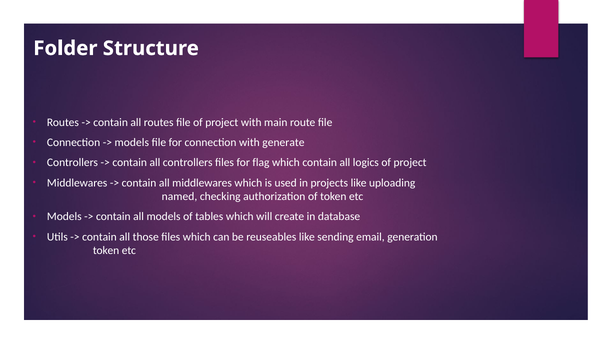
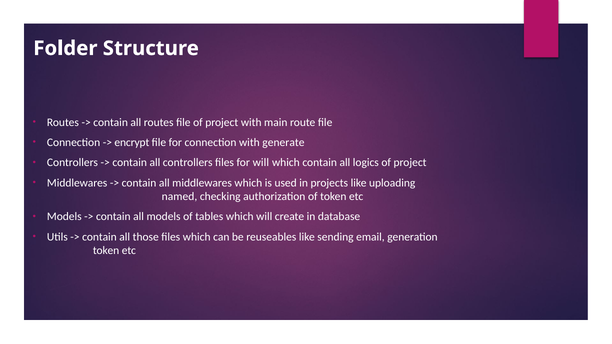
models at (132, 143): models -> encrypt
for flag: flag -> will
